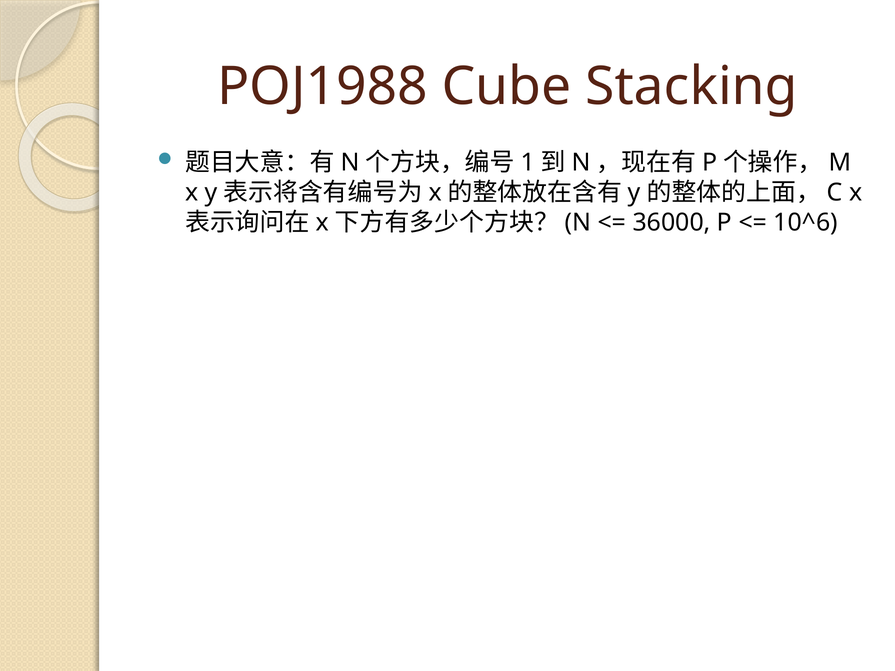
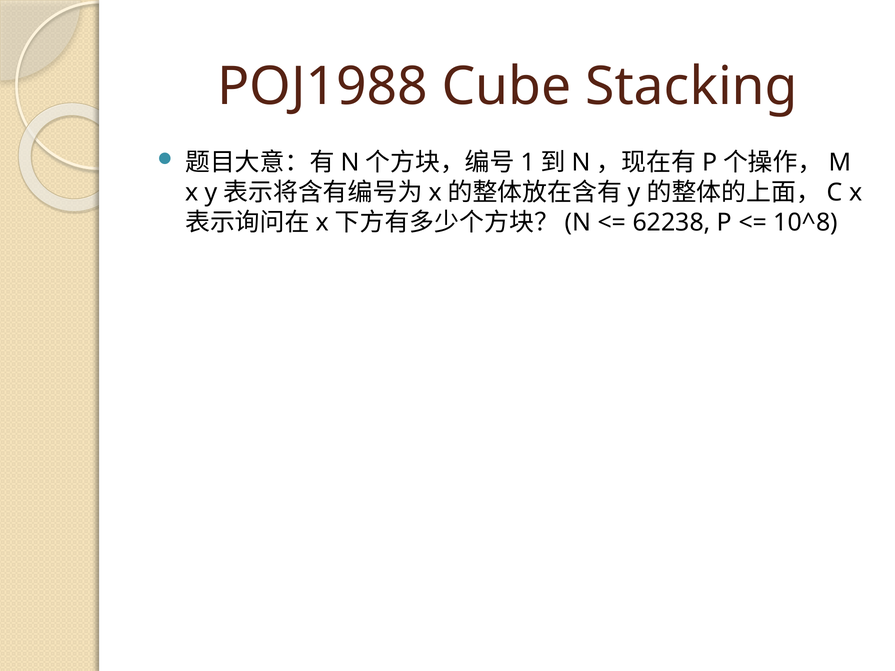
36000: 36000 -> 62238
10^6: 10^6 -> 10^8
